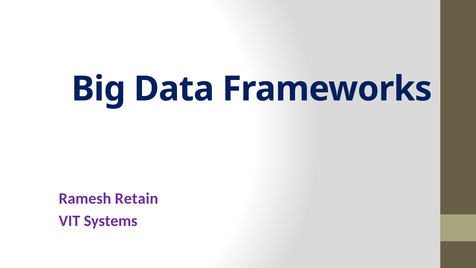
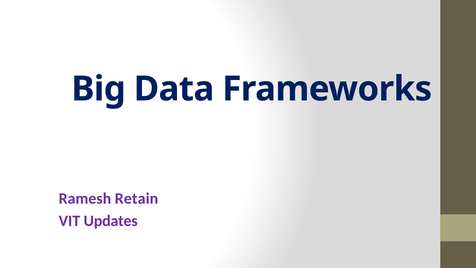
Systems: Systems -> Updates
